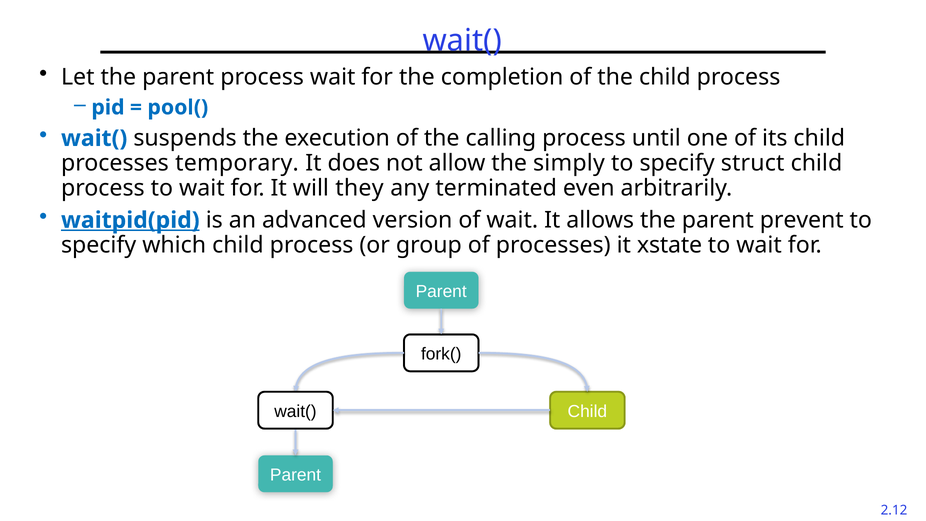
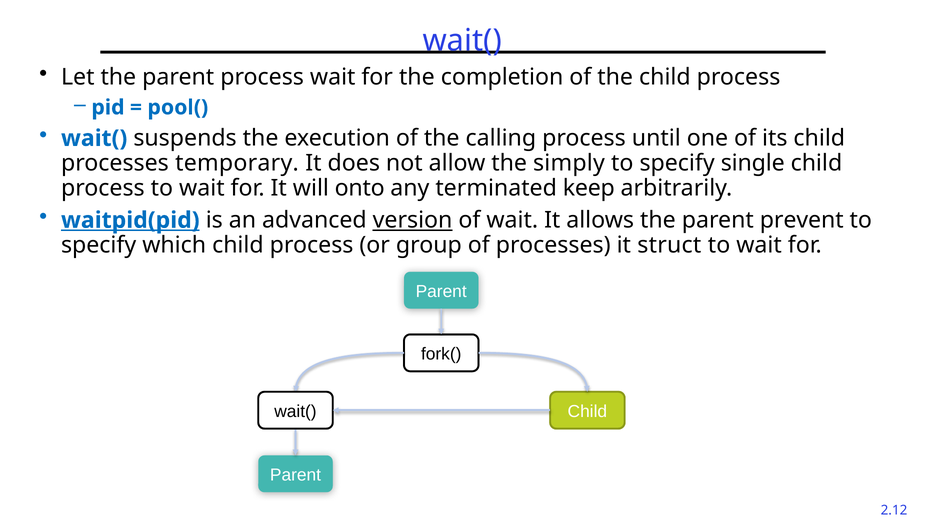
struct: struct -> single
they: they -> onto
even: even -> keep
version underline: none -> present
xstate: xstate -> struct
